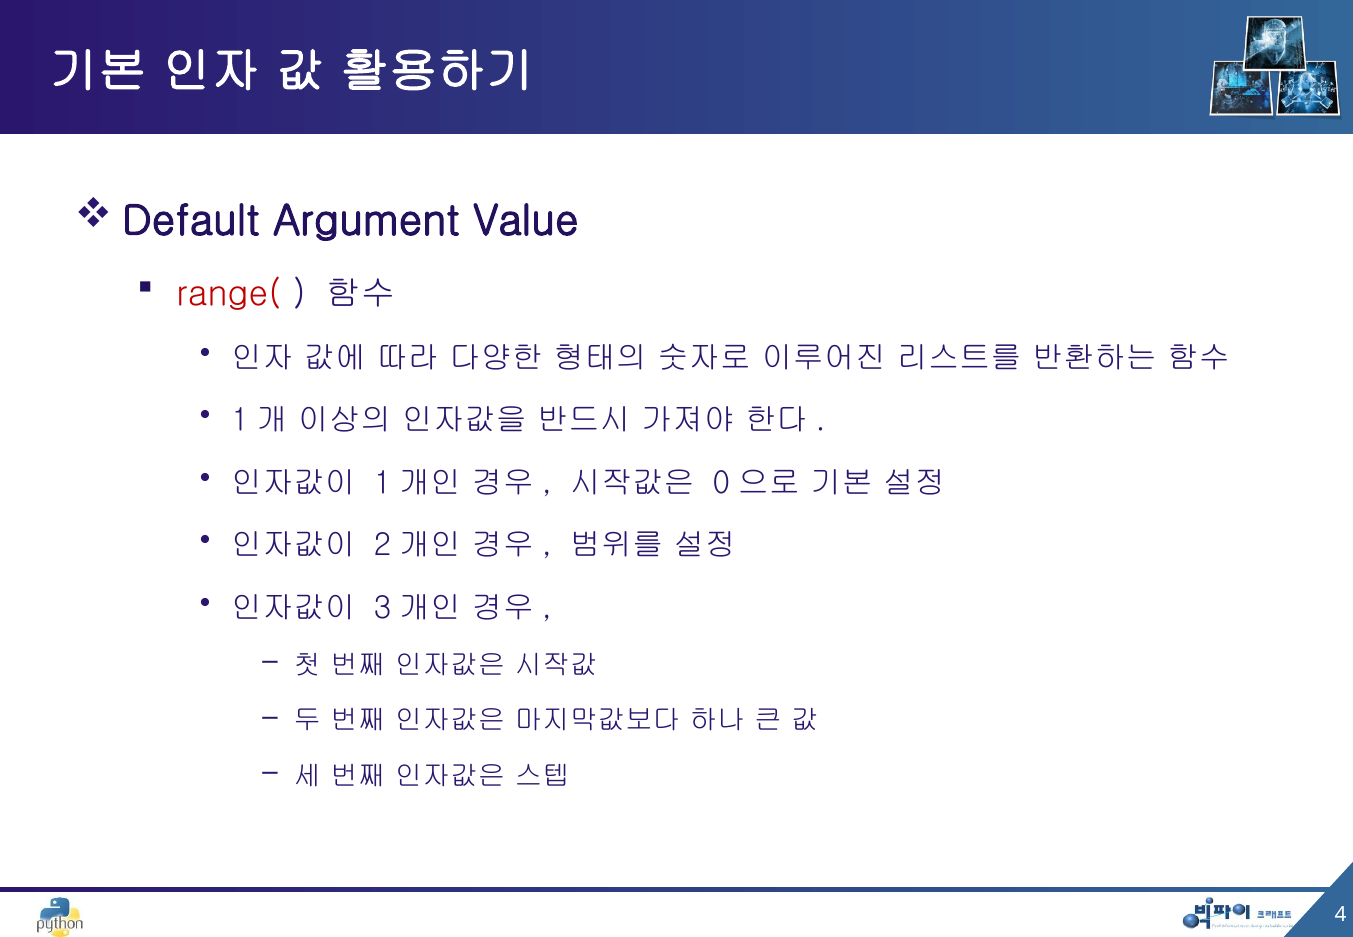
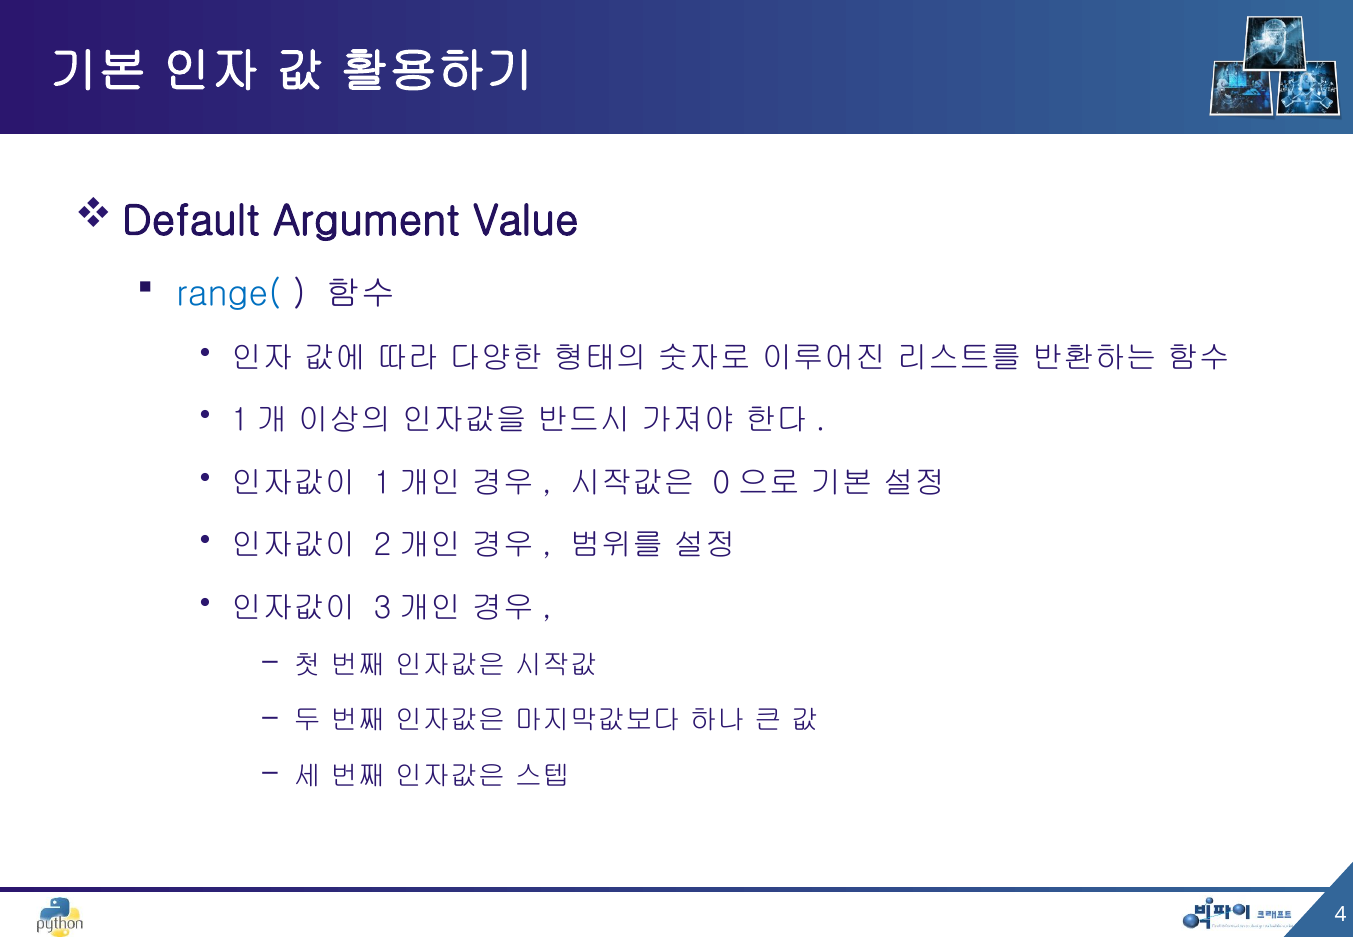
range( colour: red -> blue
